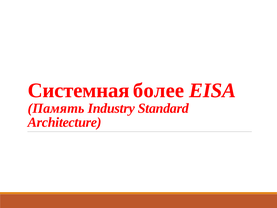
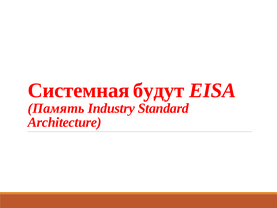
более: более -> будут
